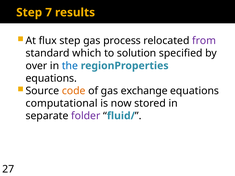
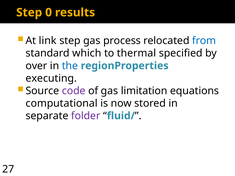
7: 7 -> 0
flux: flux -> link
from colour: purple -> blue
solution: solution -> thermal
equations at (51, 78): equations -> executing
code colour: orange -> purple
exchange: exchange -> limitation
